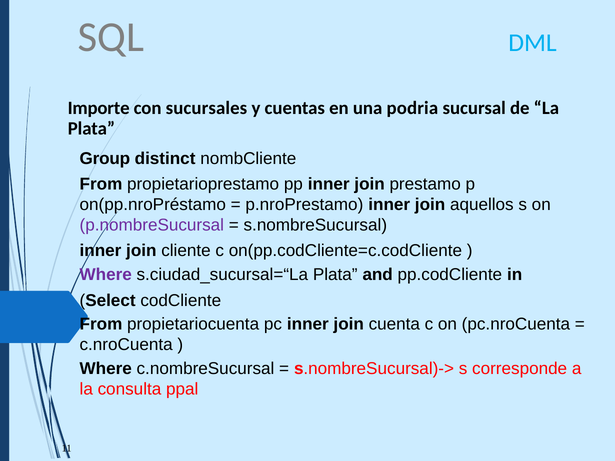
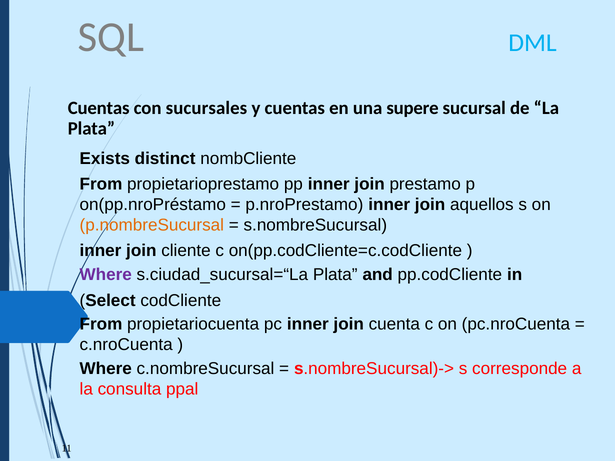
Importe at (99, 108): Importe -> Cuentas
podria: podria -> supere
Group: Group -> Exists
p.nombreSucursal colour: purple -> orange
